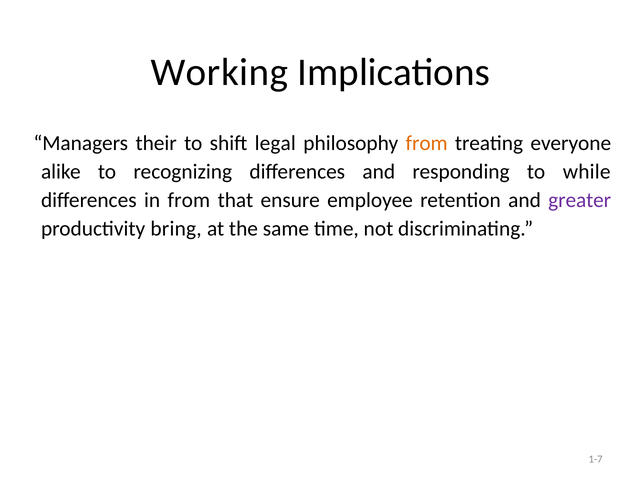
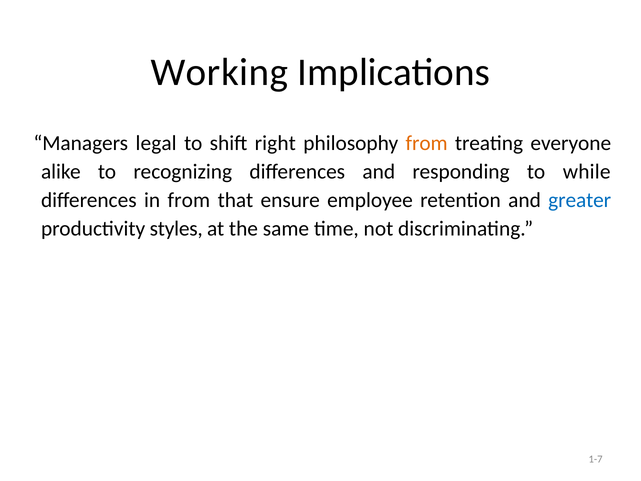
their: their -> legal
legal: legal -> right
greater colour: purple -> blue
bring: bring -> styles
